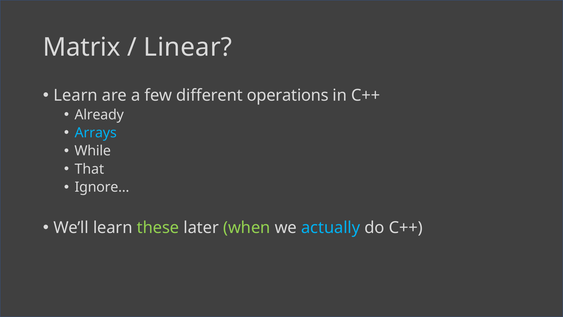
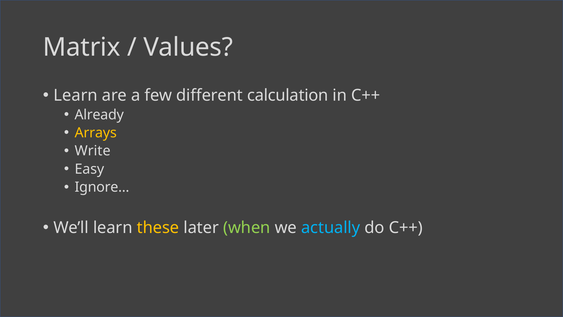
Linear: Linear -> Values
operations: operations -> calculation
Arrays colour: light blue -> yellow
While: While -> Write
That: That -> Easy
these colour: light green -> yellow
